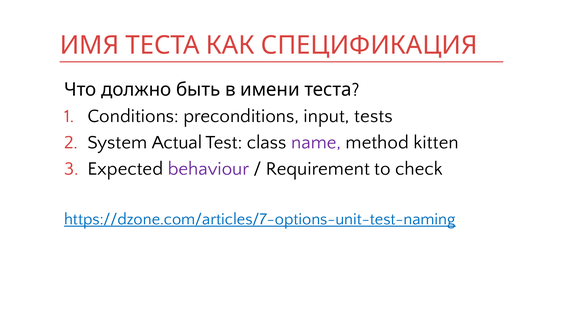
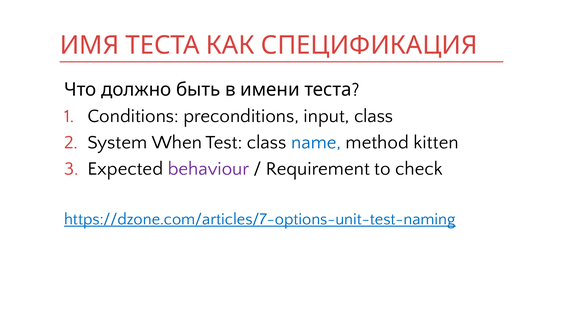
input tests: tests -> class
Actual: Actual -> When
name colour: purple -> blue
